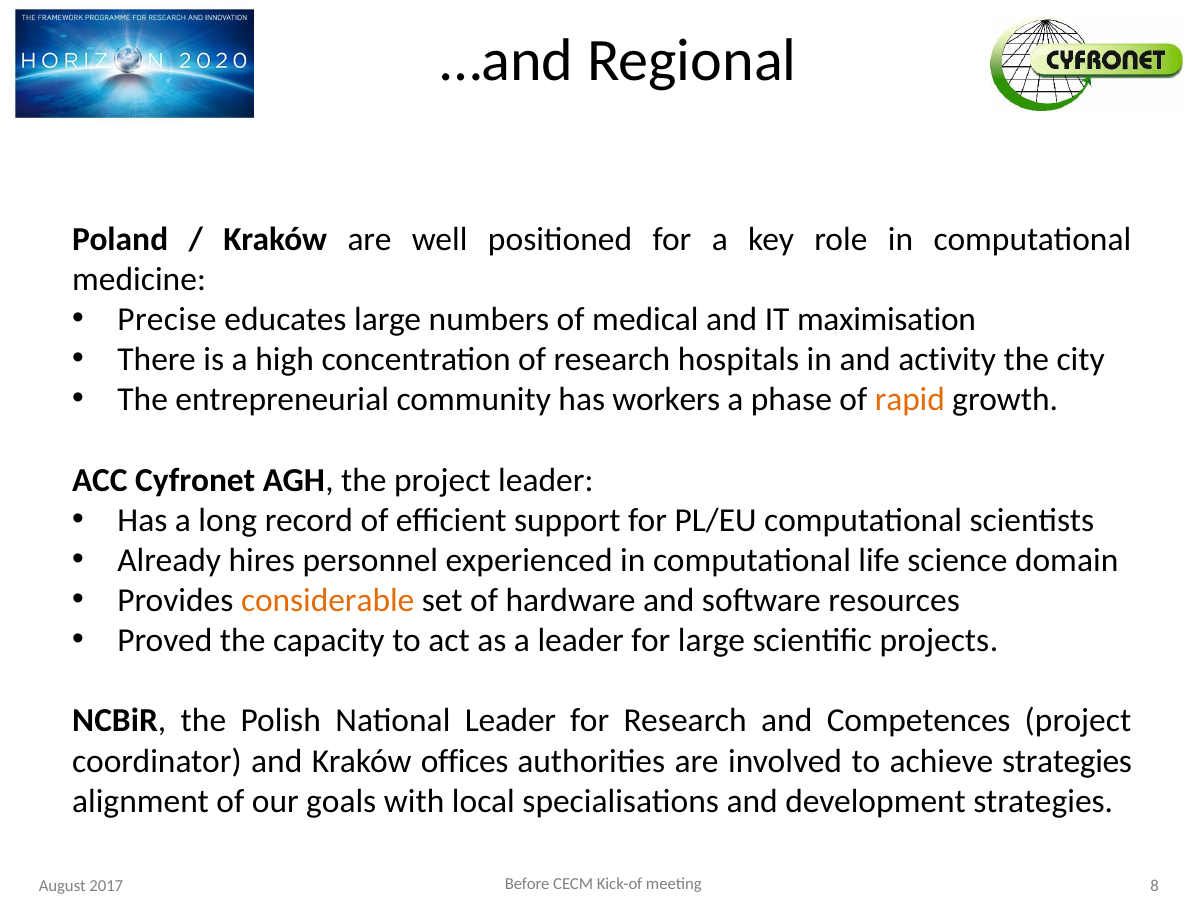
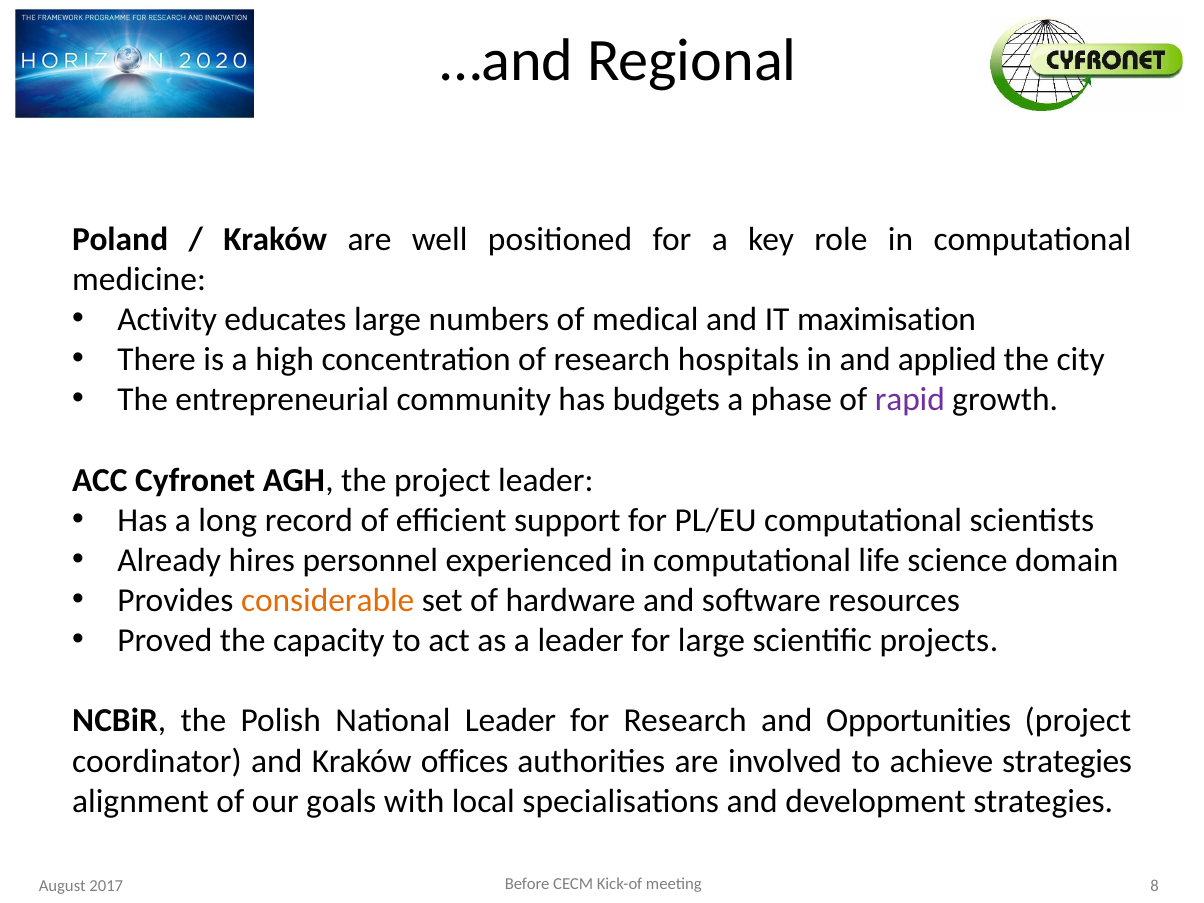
Precise: Precise -> Activity
activity: activity -> applied
workers: workers -> budgets
rapid colour: orange -> purple
Competences: Competences -> Opportunities
